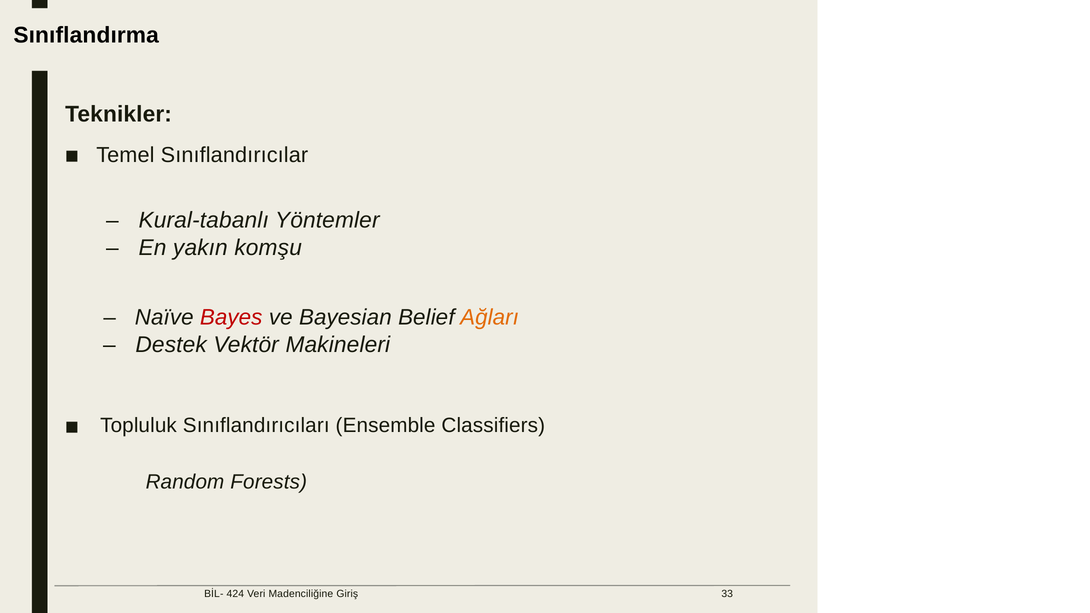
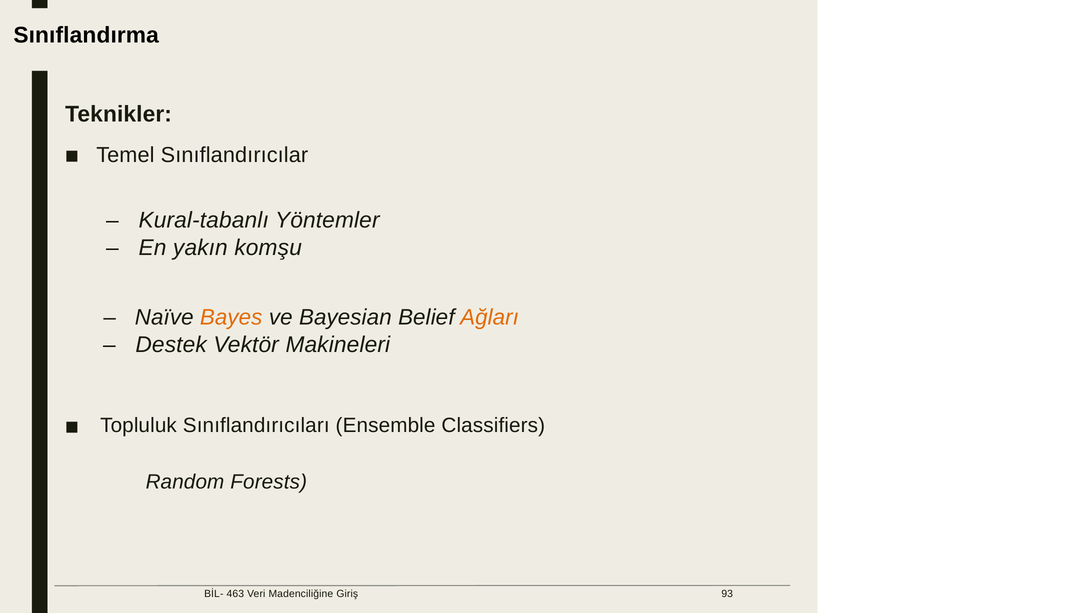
Bayes colour: red -> orange
424: 424 -> 463
33: 33 -> 93
